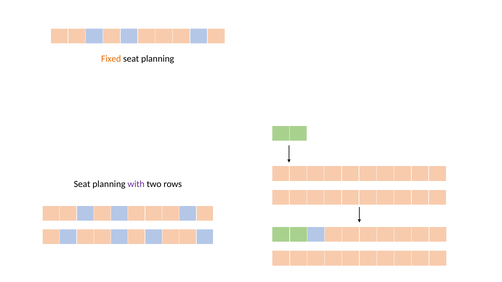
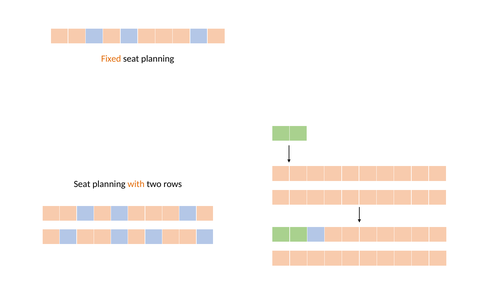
with colour: purple -> orange
